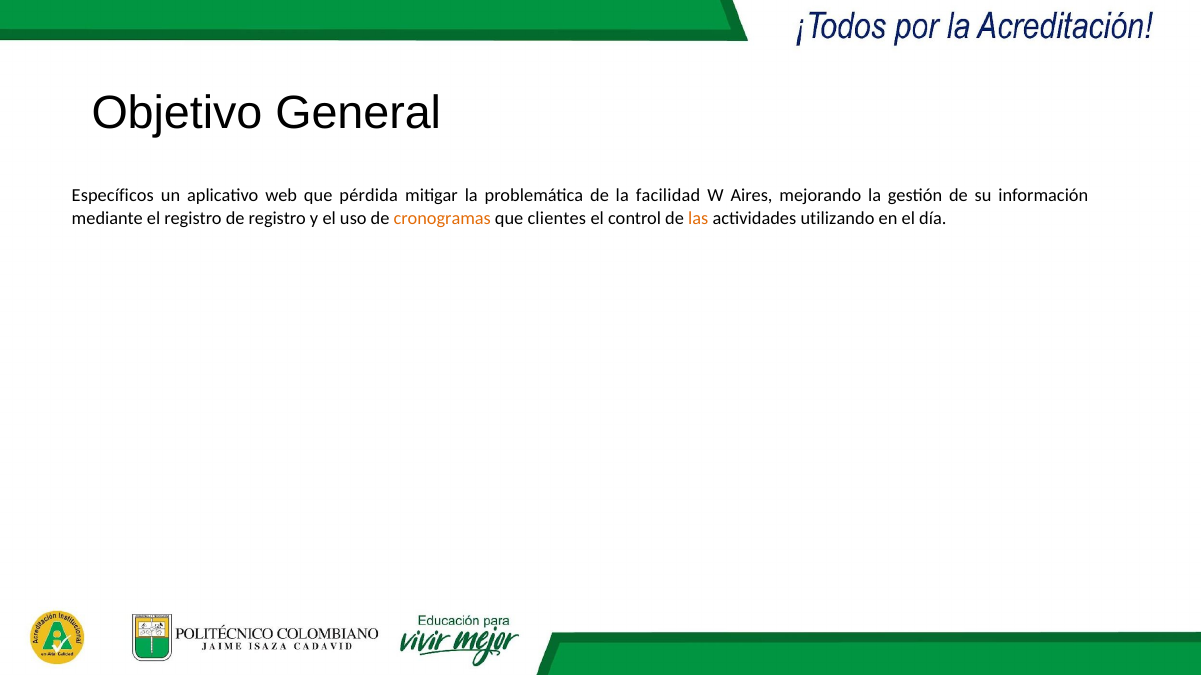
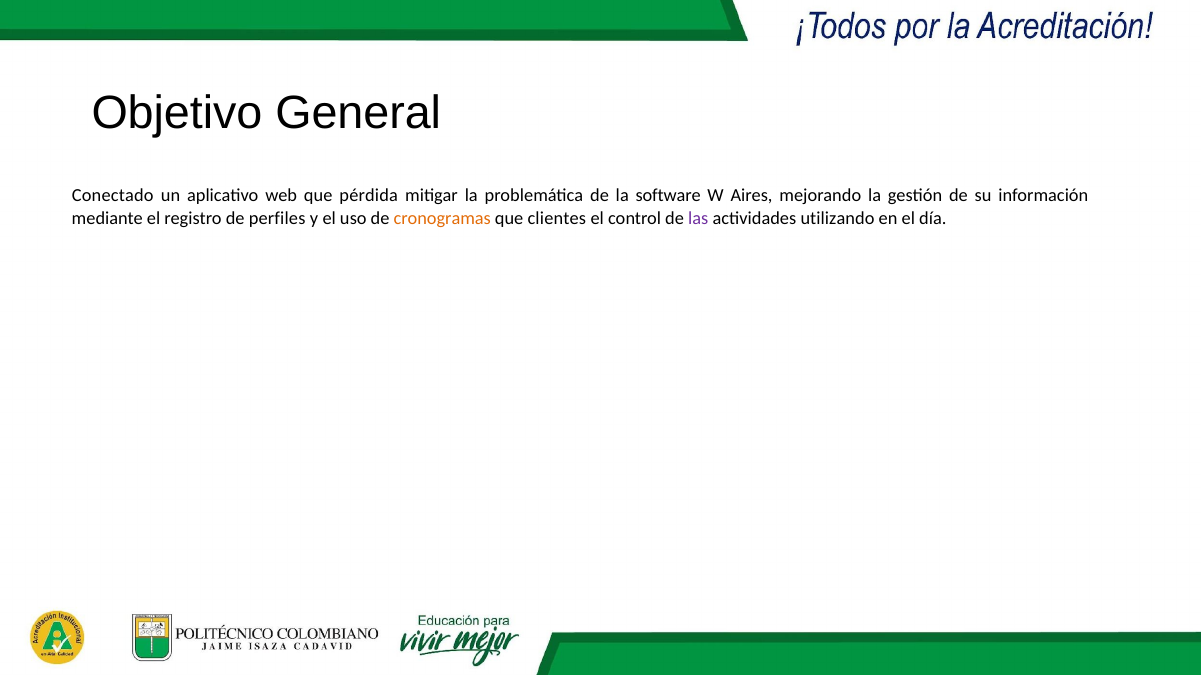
Específicos: Específicos -> Conectado
facilidad: facilidad -> software
de registro: registro -> perfiles
las colour: orange -> purple
